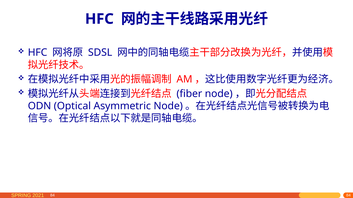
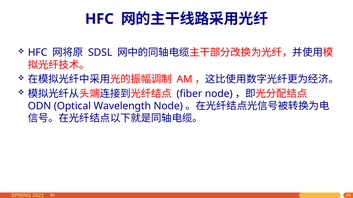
Asymmetric: Asymmetric -> Wavelength
